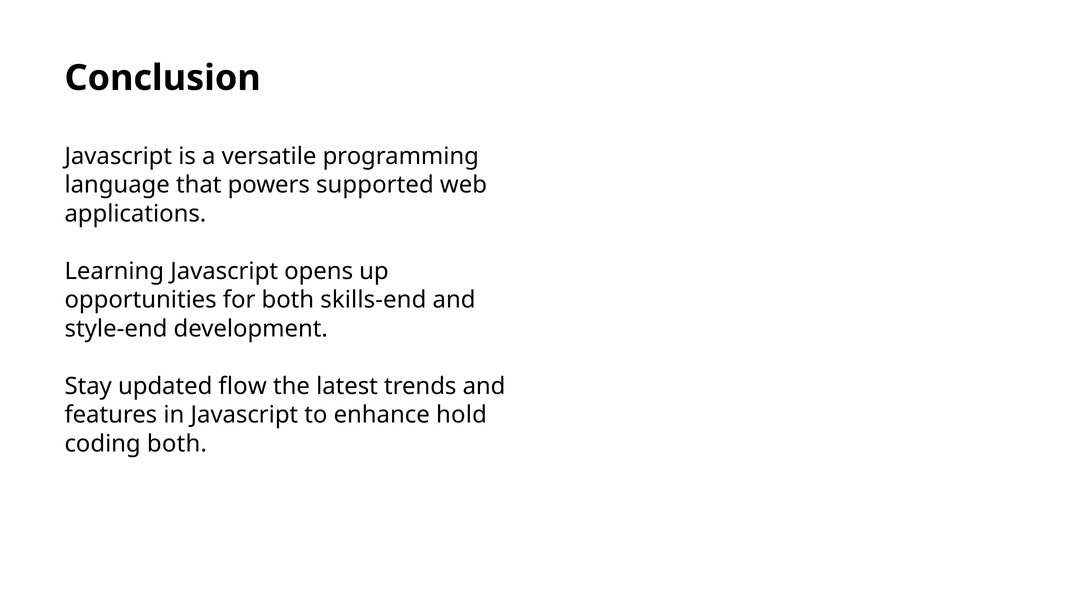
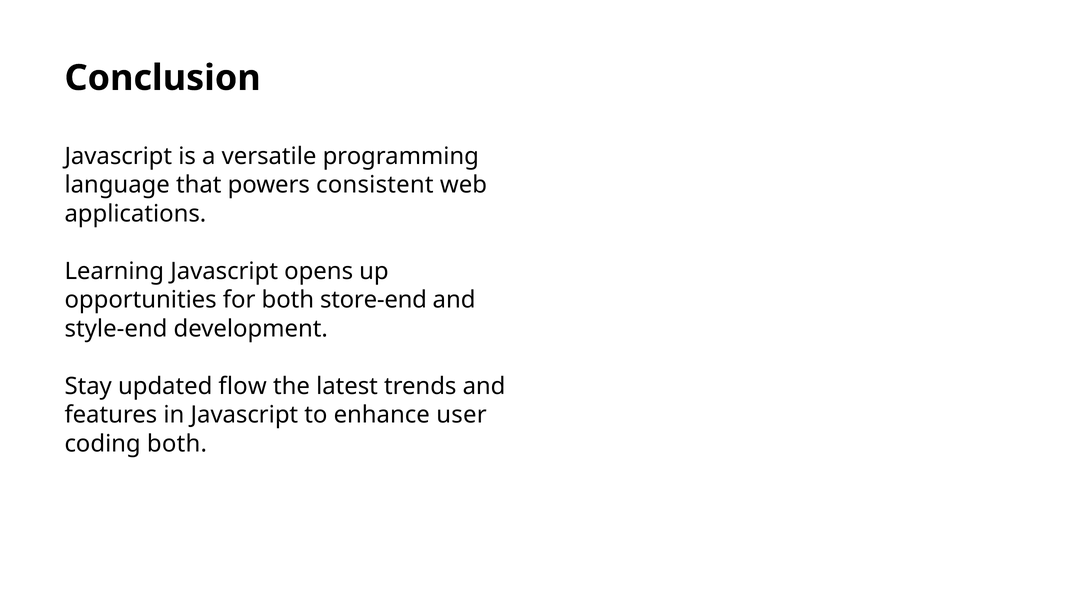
supported: supported -> consistent
skills-end: skills-end -> store-end
hold: hold -> user
